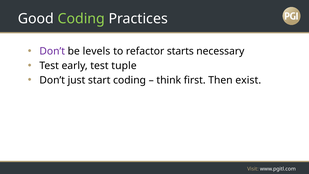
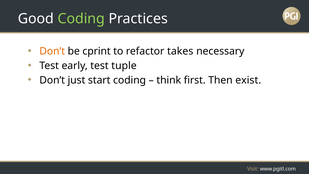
Don’t at (52, 51) colour: purple -> orange
levels: levels -> cprint
starts: starts -> takes
